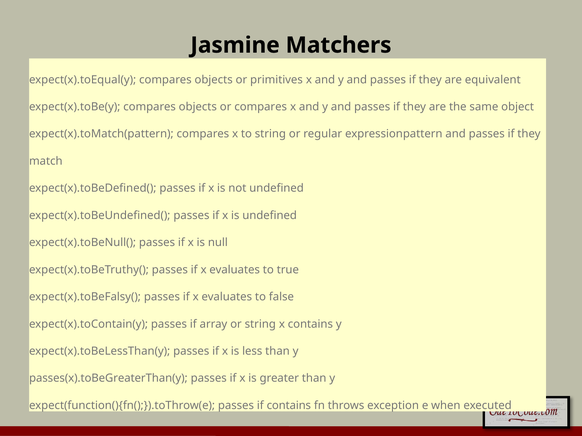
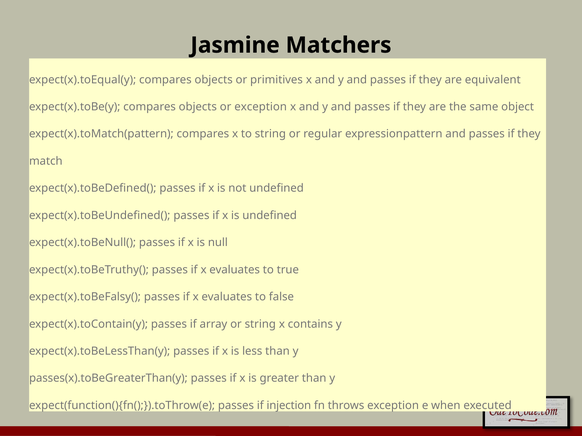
or compares: compares -> exception
if contains: contains -> injection
